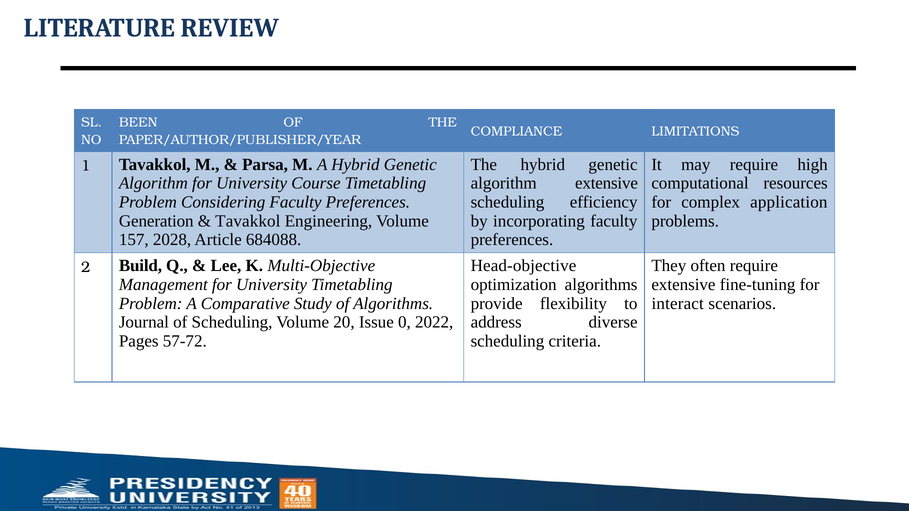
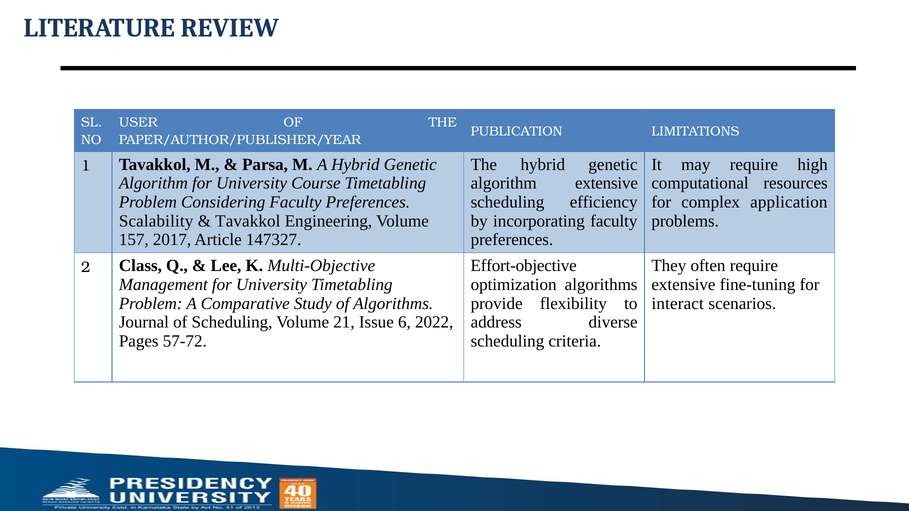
BEEN: BEEN -> USER
COMPLIANCE: COMPLIANCE -> PUBLICATION
Generation: Generation -> Scalability
2028: 2028 -> 2017
684088: 684088 -> 147327
Head-objective: Head-objective -> Effort-objective
Build: Build -> Class
20: 20 -> 21
0: 0 -> 6
